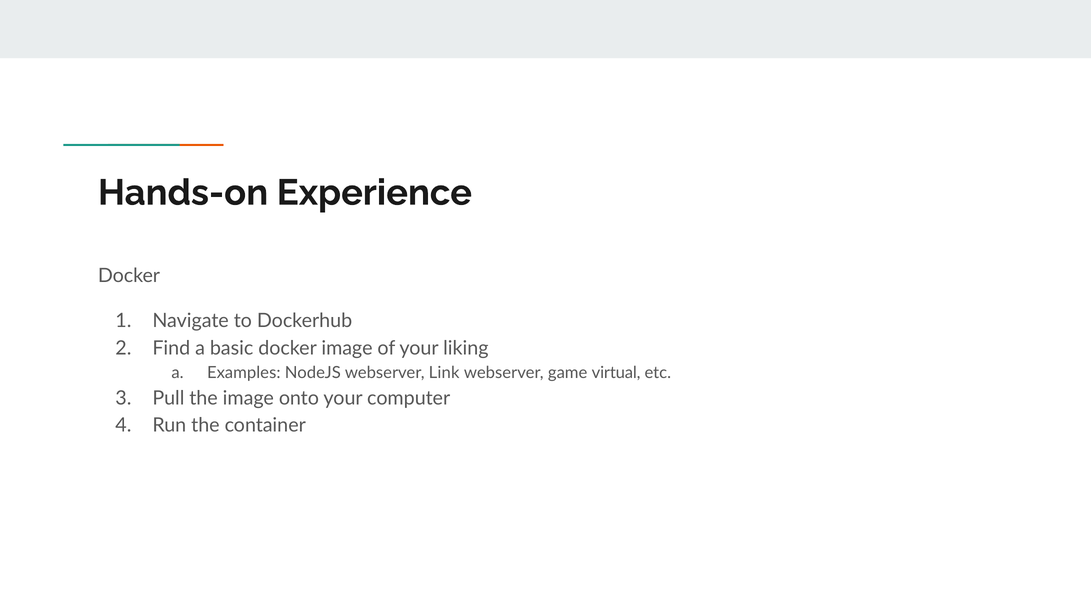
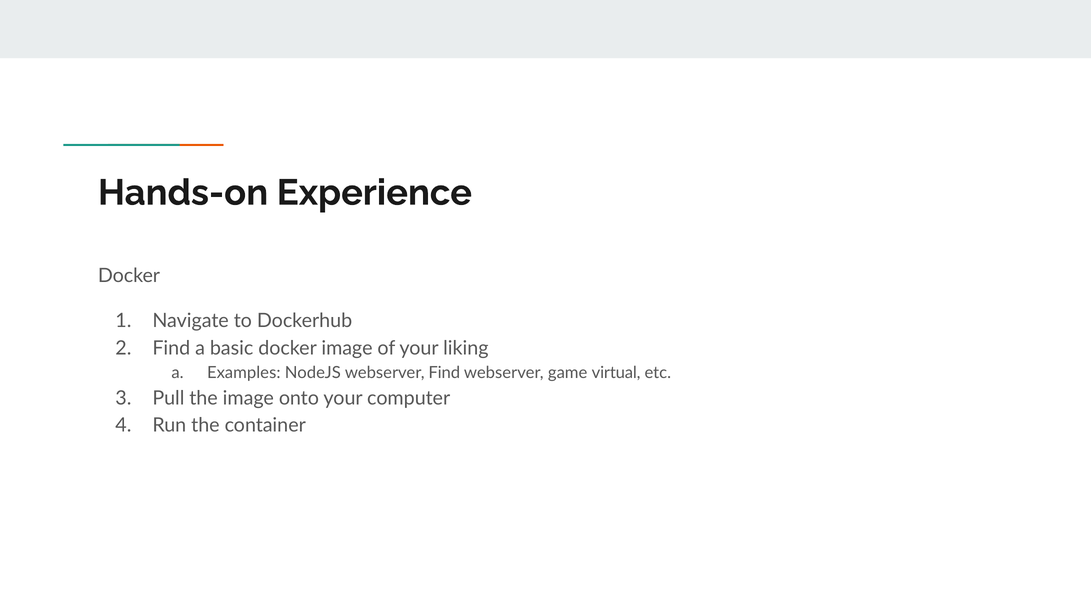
webserver Link: Link -> Find
